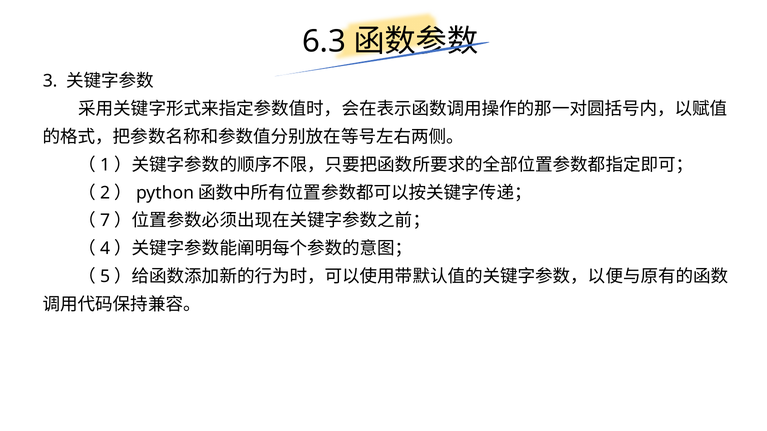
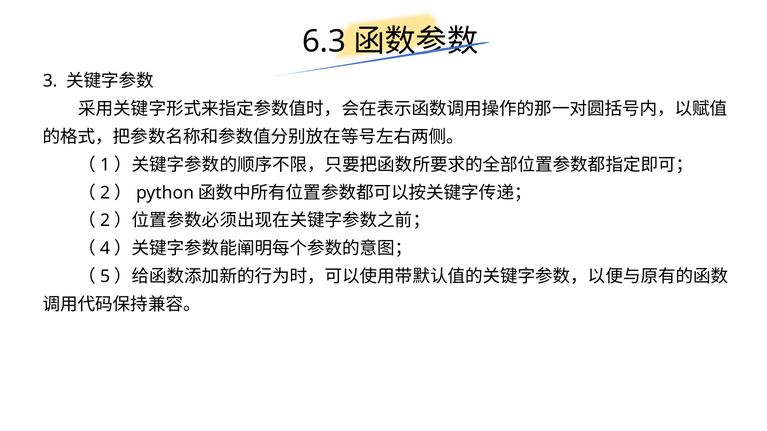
7 at (105, 221): 7 -> 2
